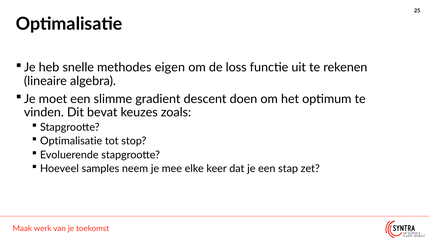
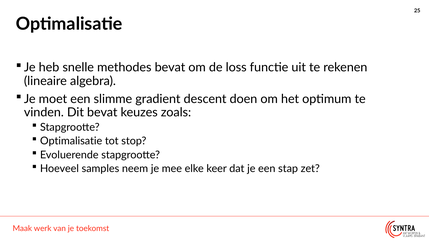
methodes eigen: eigen -> bevat
